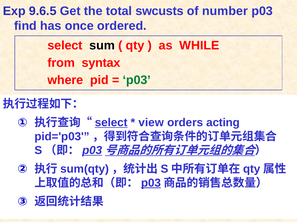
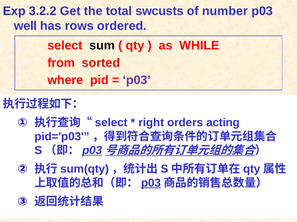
9.6.5: 9.6.5 -> 3.2.2
find: find -> well
once: once -> rows
syntax: syntax -> sorted
p03 at (137, 80) colour: green -> purple
select at (111, 123) underline: present -> none
view: view -> right
